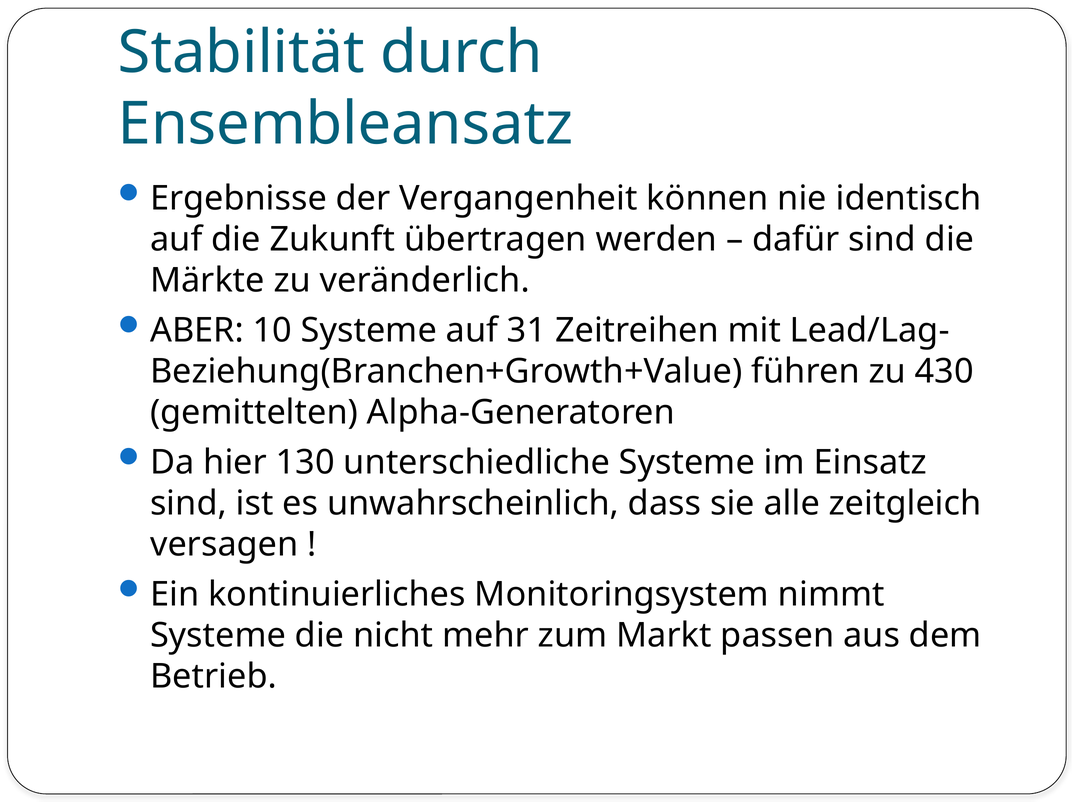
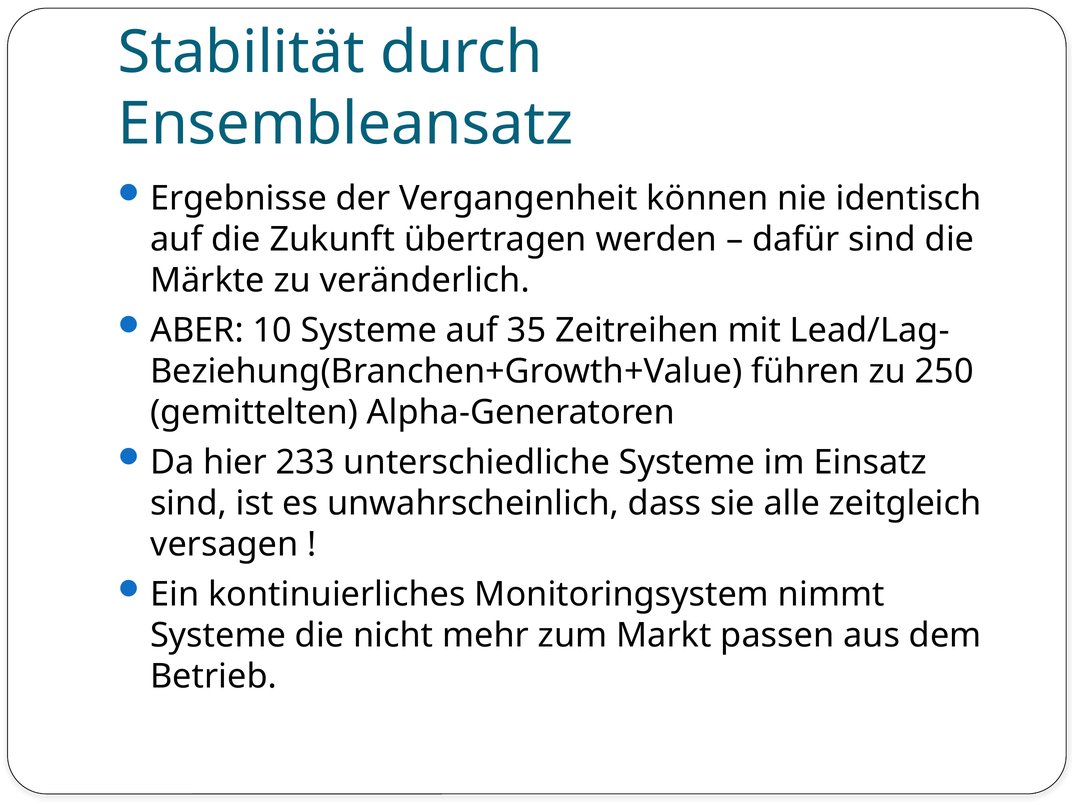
31: 31 -> 35
430: 430 -> 250
130: 130 -> 233
